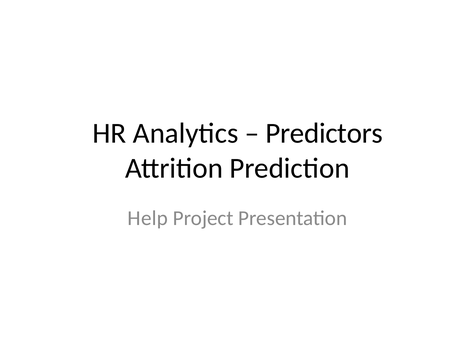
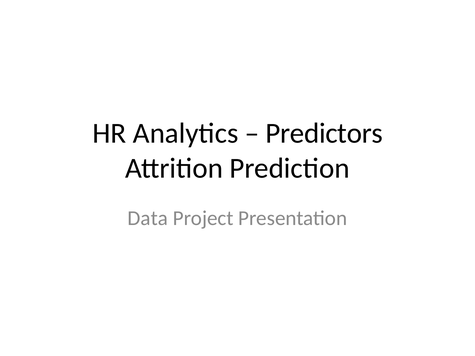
Help: Help -> Data
